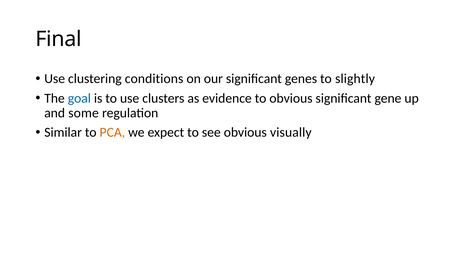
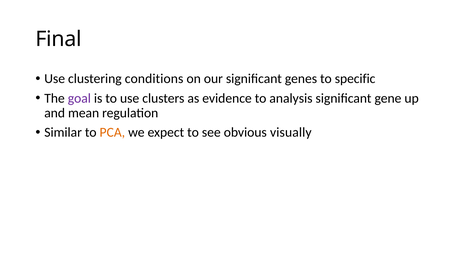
slightly: slightly -> specific
goal colour: blue -> purple
to obvious: obvious -> analysis
some: some -> mean
